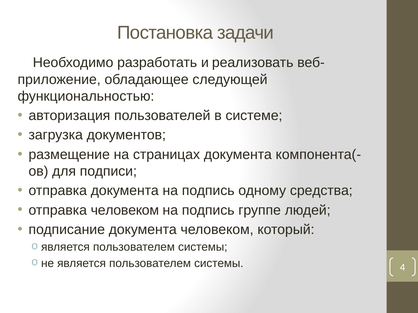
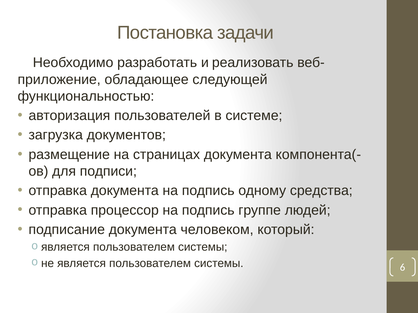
отправка человеком: человеком -> процессор
4: 4 -> 6
